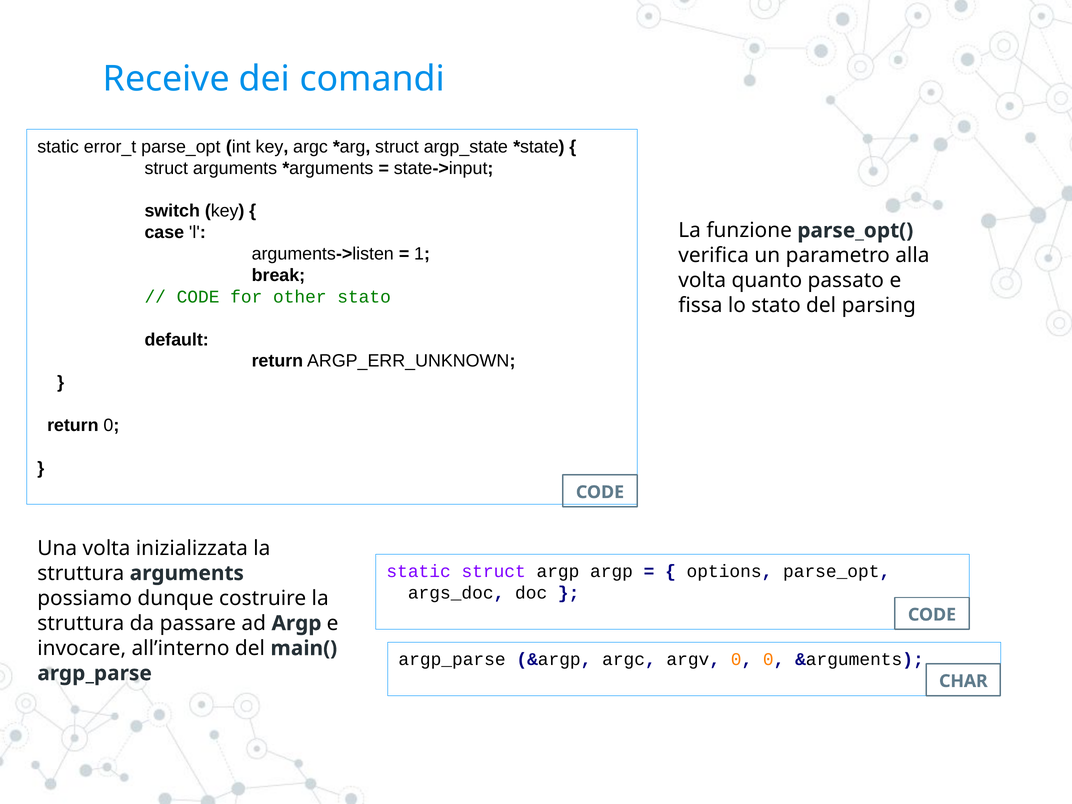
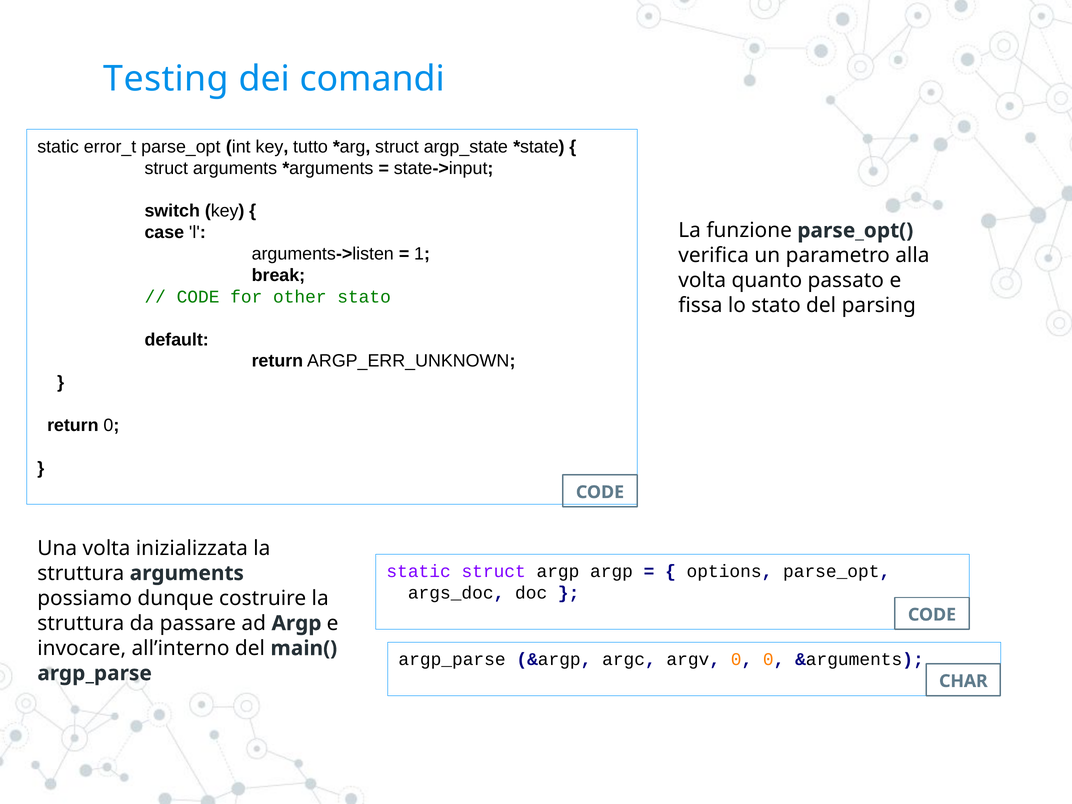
Receive: Receive -> Testing
key argc: argc -> tutto
